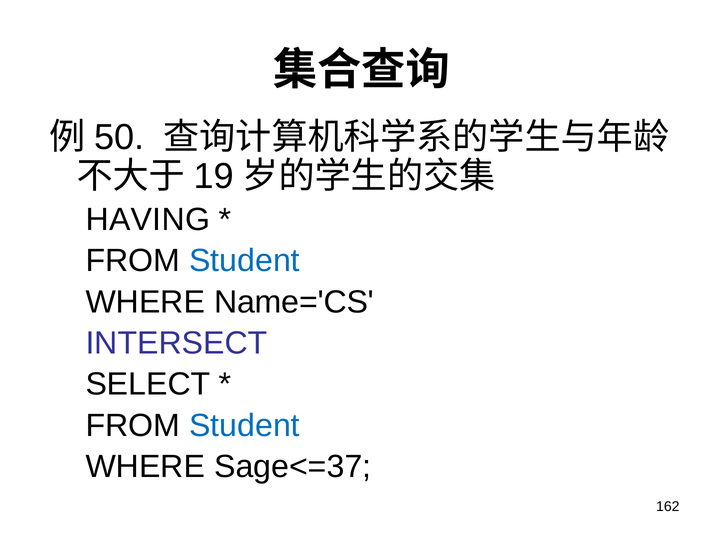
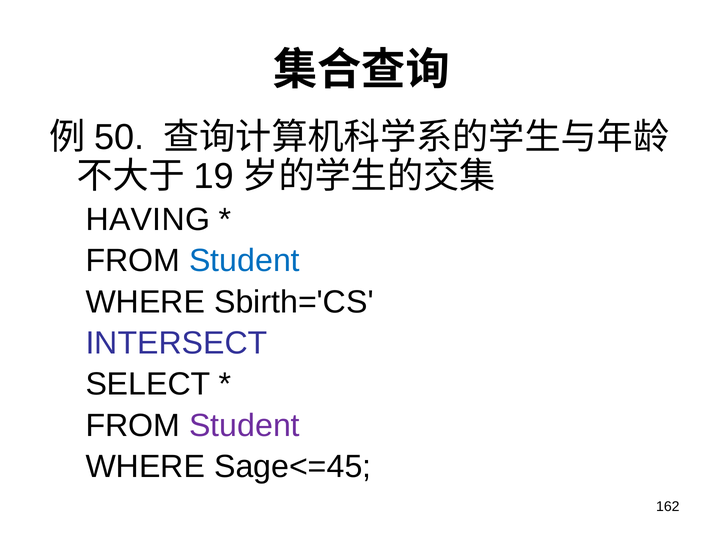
Name='CS: Name='CS -> Sbirth='CS
Student at (244, 426) colour: blue -> purple
Sage<=37: Sage<=37 -> Sage<=45
